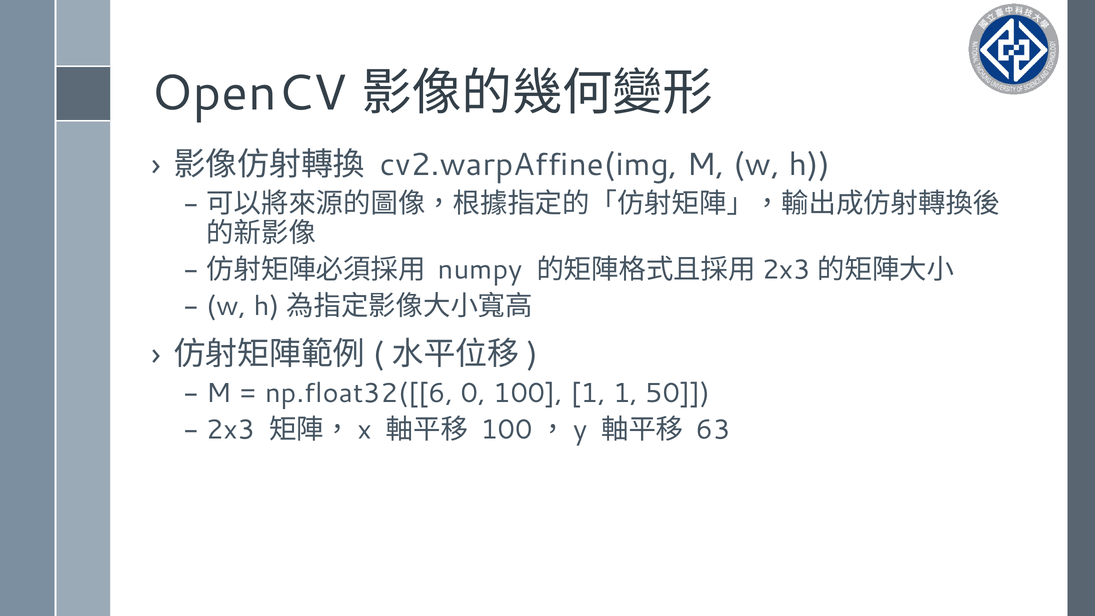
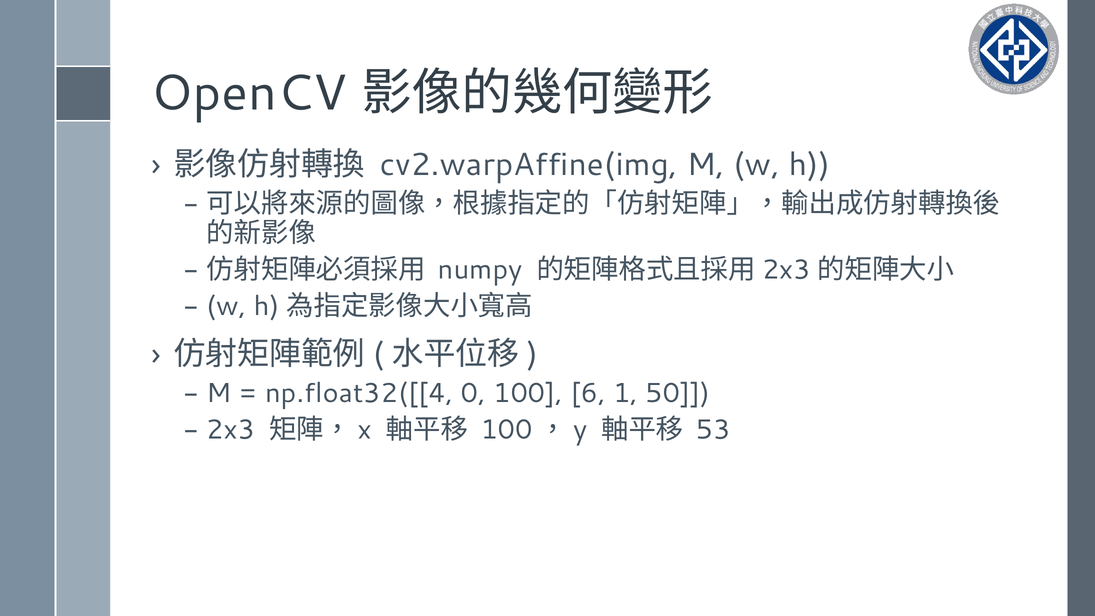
np.float32([[6: np.float32([[6 -> np.float32([[4
100 1: 1 -> 6
63: 63 -> 53
